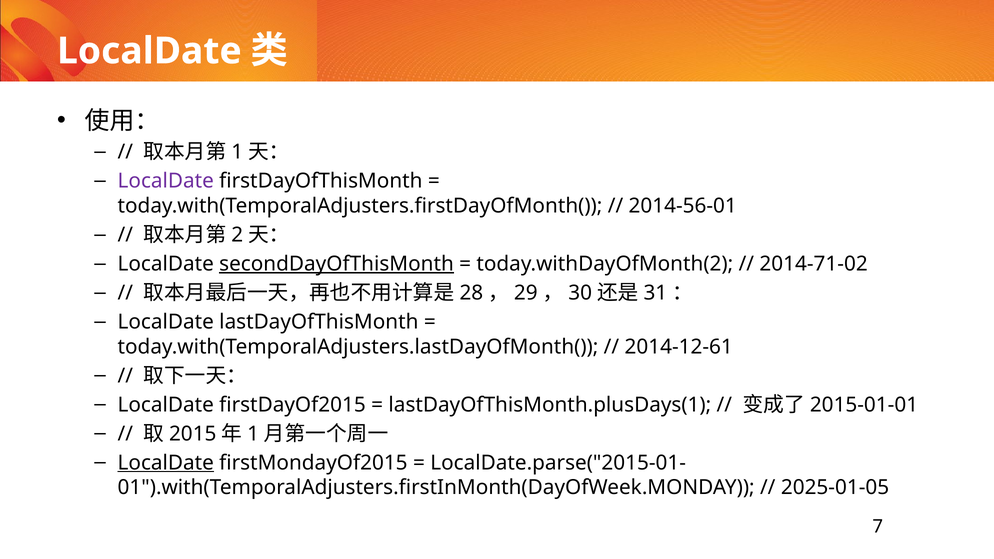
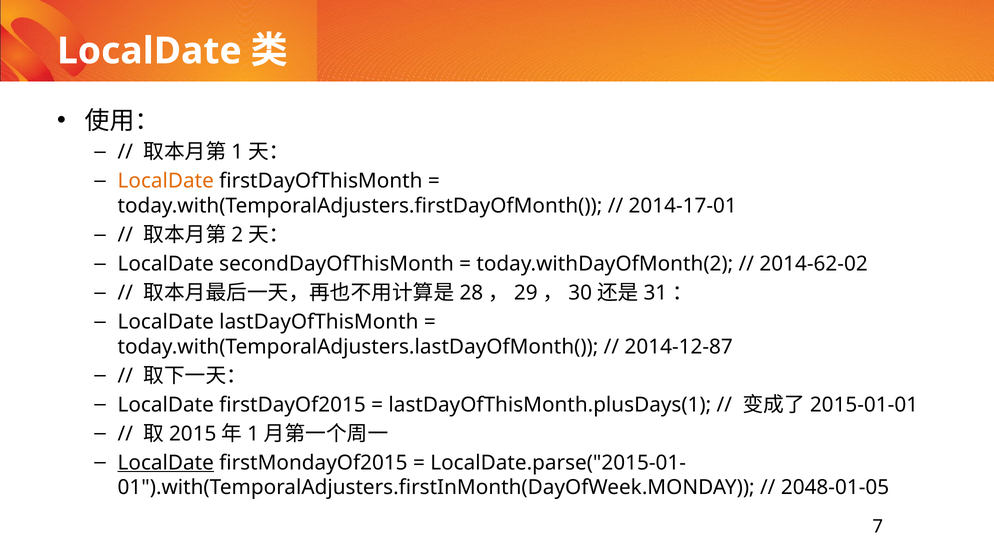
LocalDate at (166, 181) colour: purple -> orange
2014-56-01: 2014-56-01 -> 2014-17-01
secondDayOfThisMonth underline: present -> none
2014-71-02: 2014-71-02 -> 2014-62-02
2014-12-61: 2014-12-61 -> 2014-12-87
2025-01-05: 2025-01-05 -> 2048-01-05
